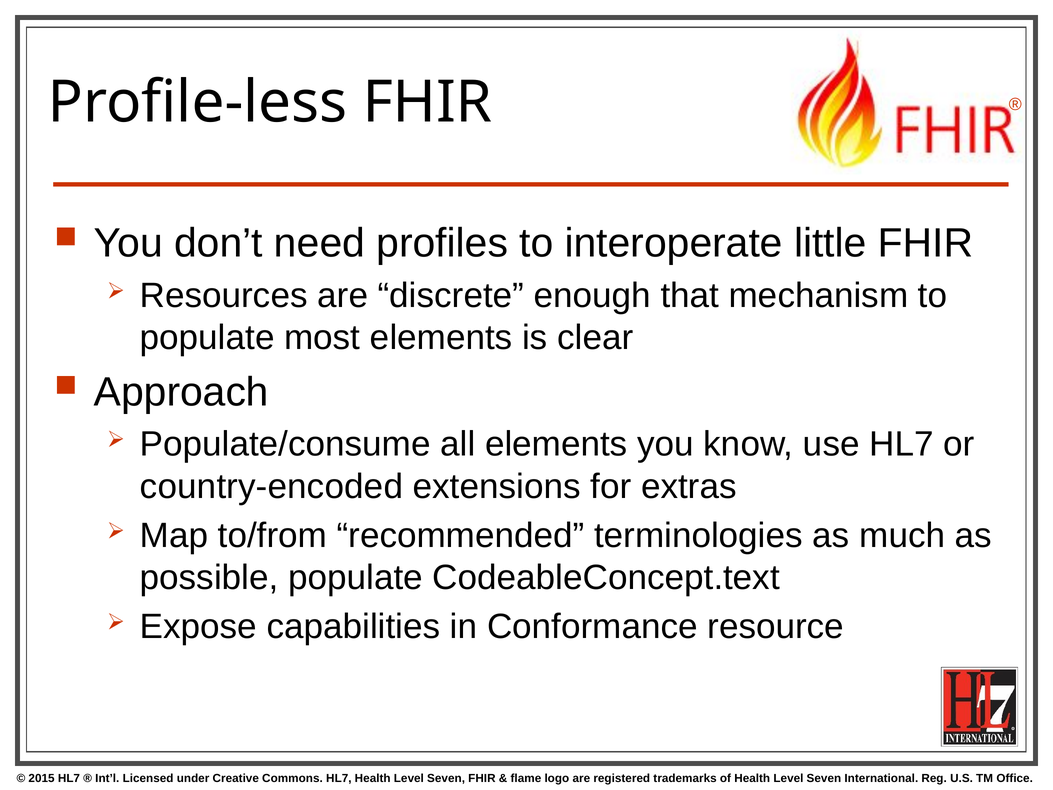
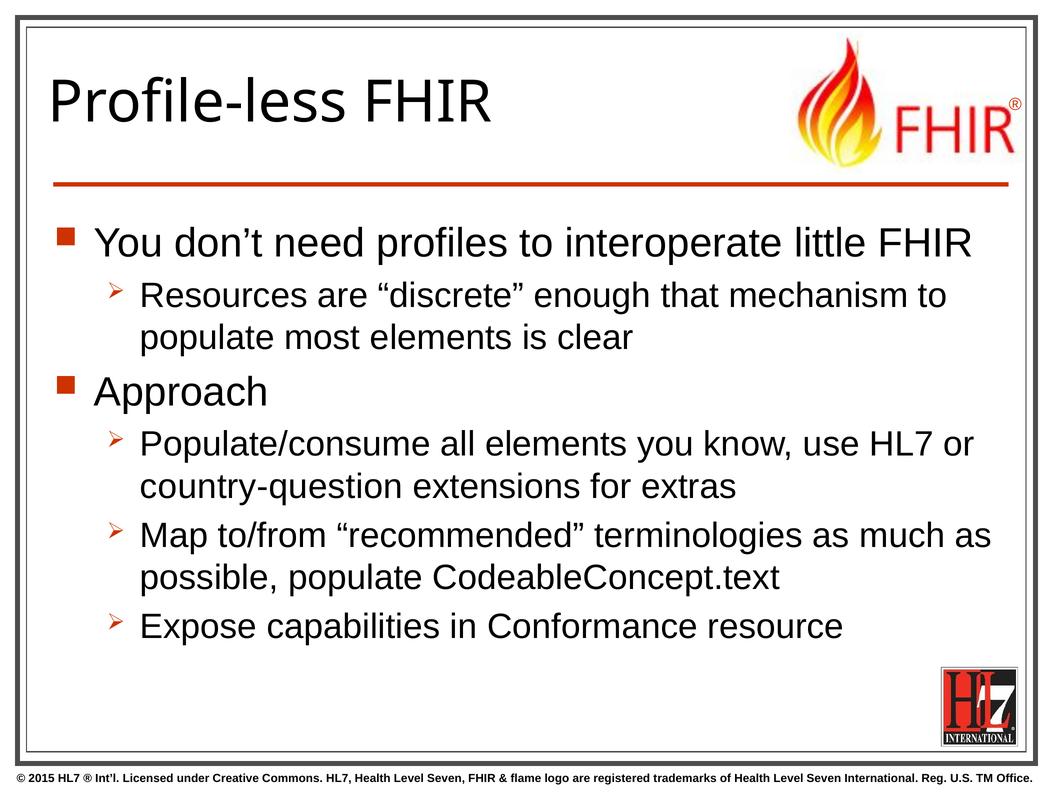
country-encoded: country-encoded -> country-question
